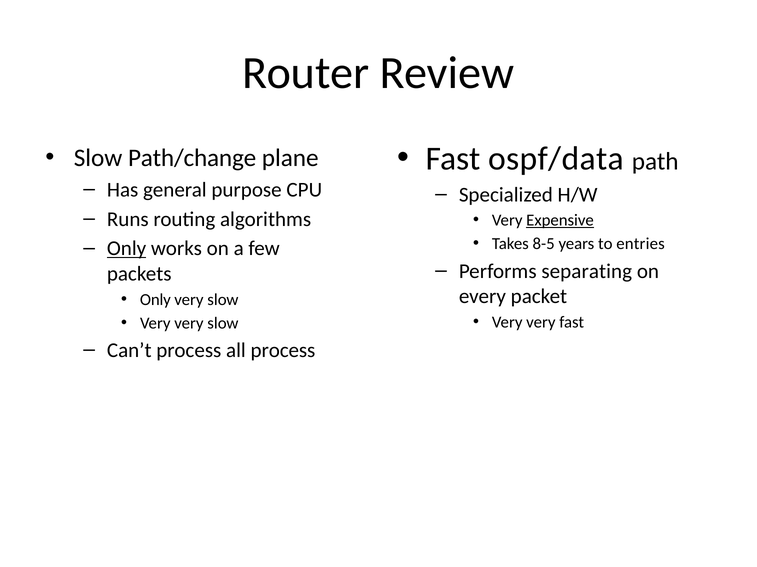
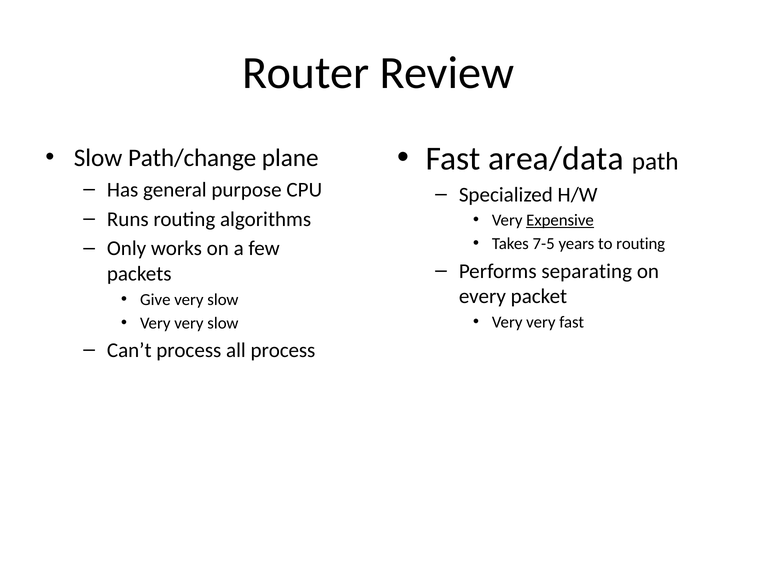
ospf/data: ospf/data -> area/data
8-5: 8-5 -> 7-5
to entries: entries -> routing
Only at (127, 249) underline: present -> none
Only at (155, 300): Only -> Give
